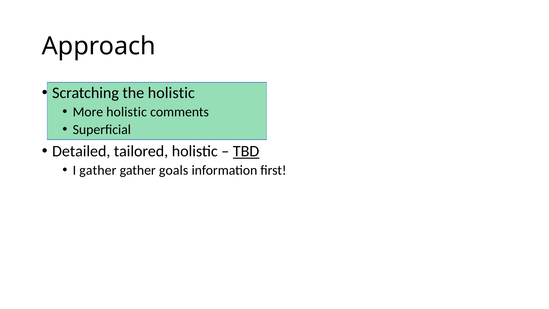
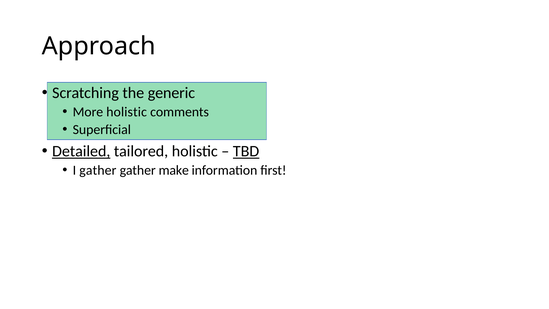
the holistic: holistic -> generic
Detailed underline: none -> present
goals: goals -> make
